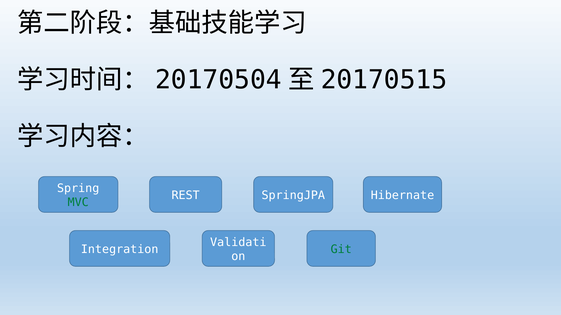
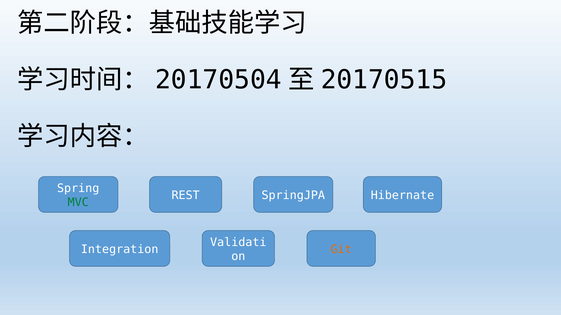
Git colour: green -> orange
